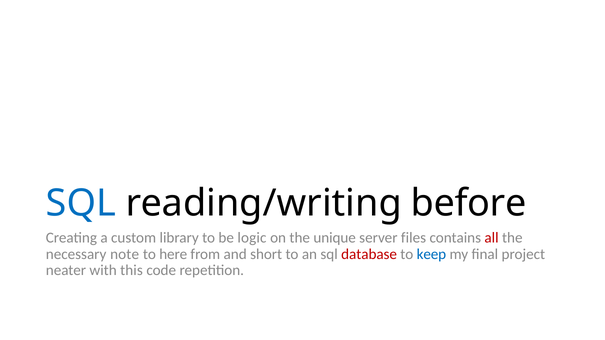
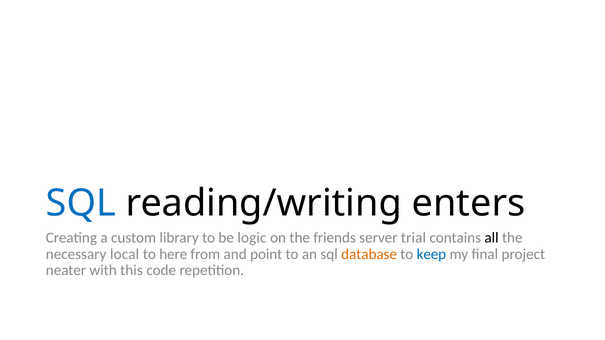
before: before -> enters
unique: unique -> friends
files: files -> trial
all colour: red -> black
note: note -> local
short: short -> point
database colour: red -> orange
